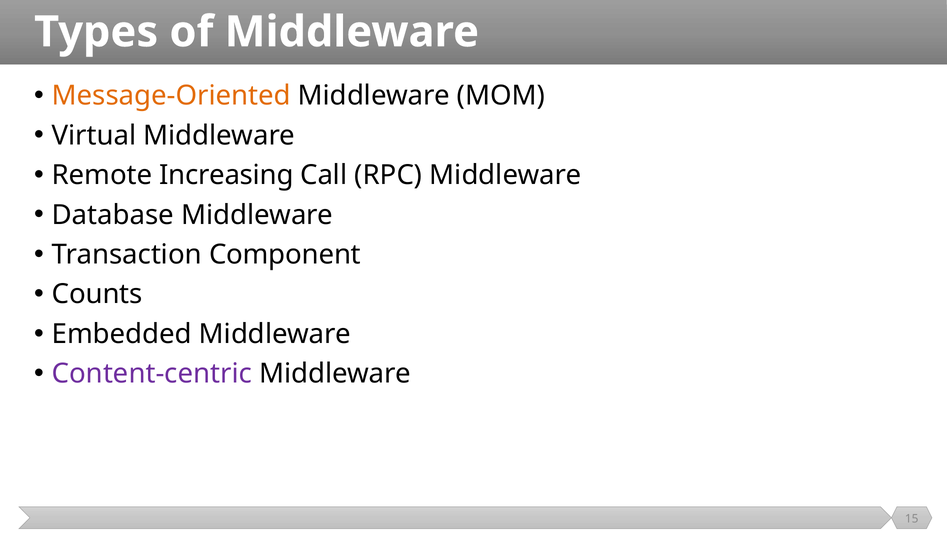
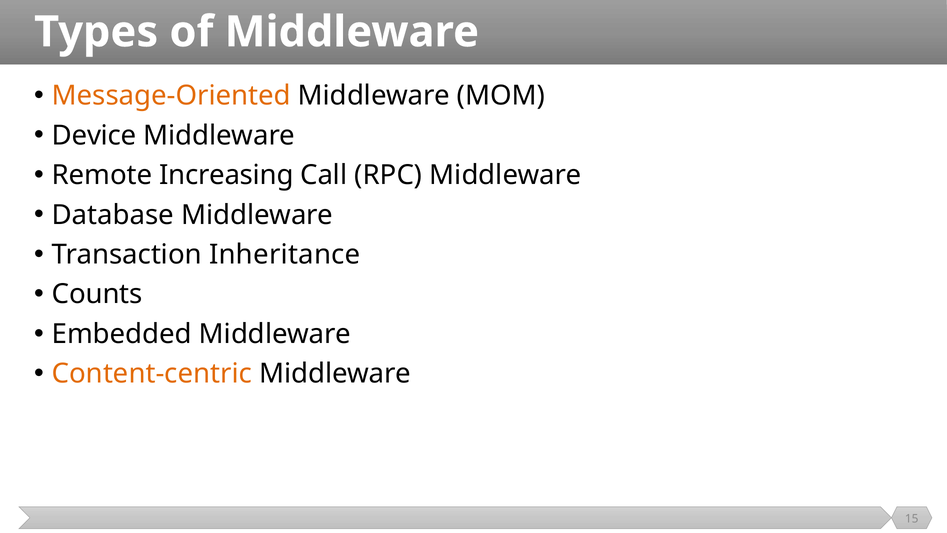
Virtual: Virtual -> Device
Component: Component -> Inheritance
Content-centric colour: purple -> orange
